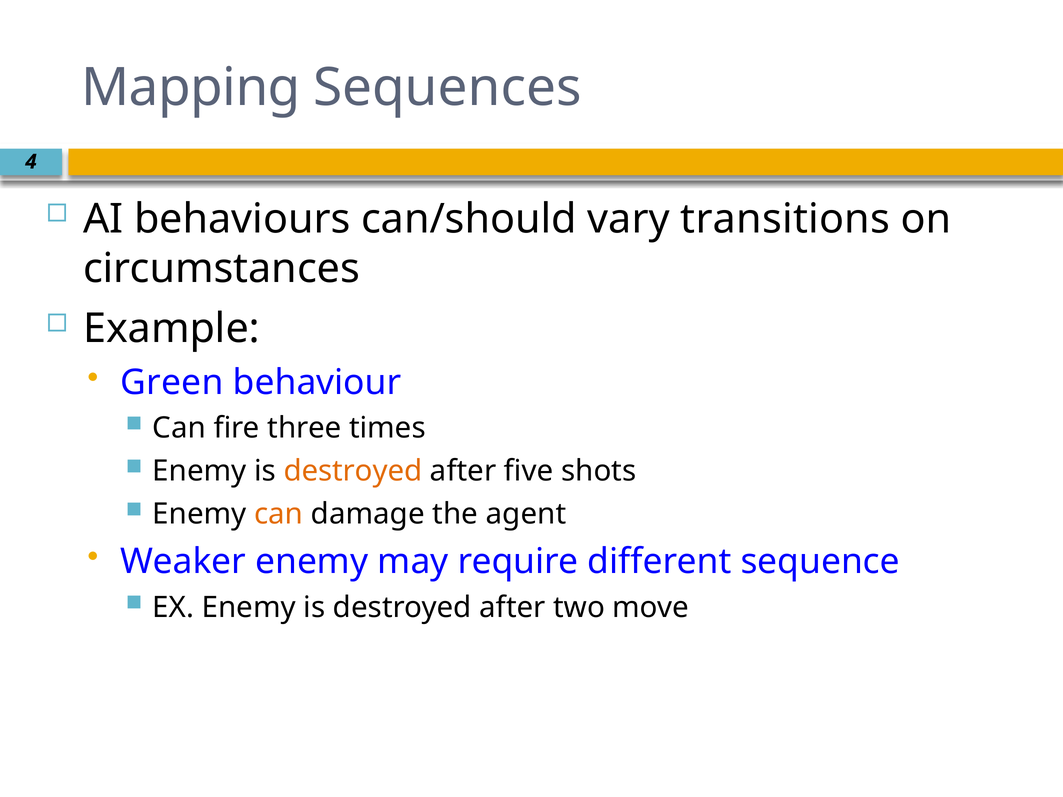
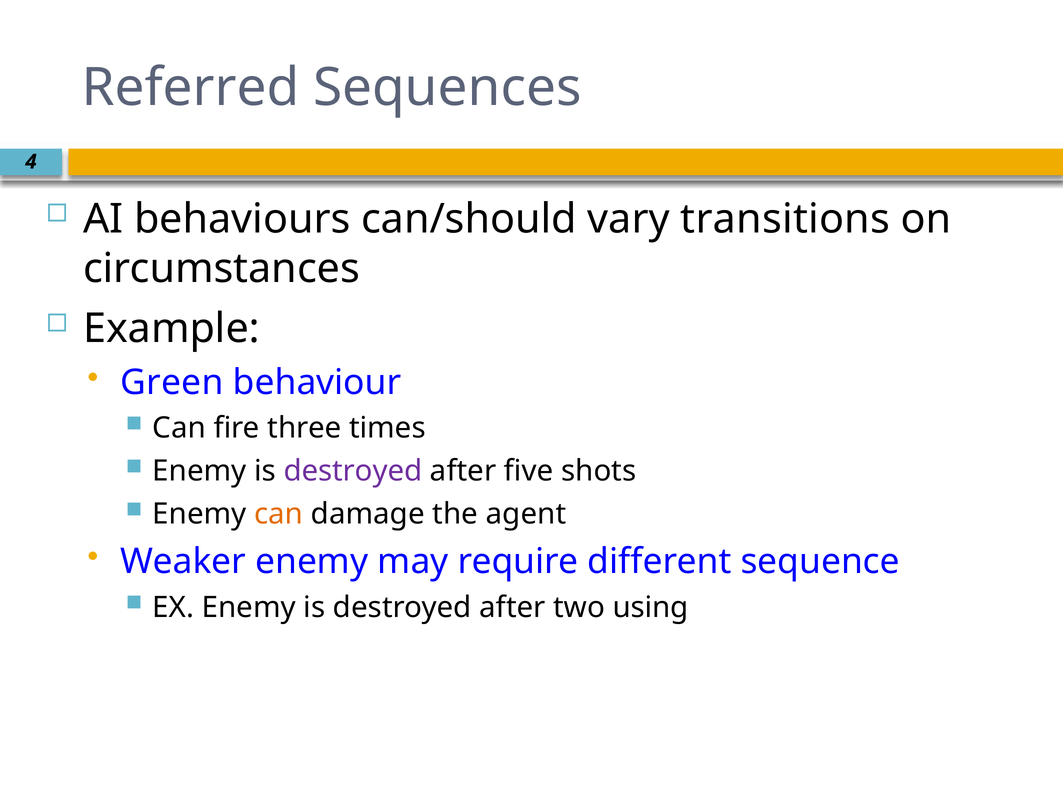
Mapping: Mapping -> Referred
destroyed at (353, 471) colour: orange -> purple
move: move -> using
